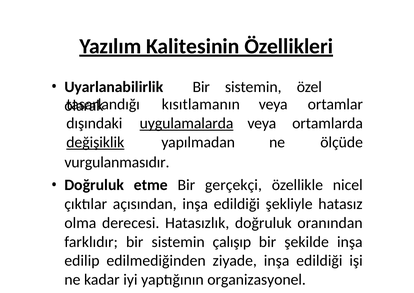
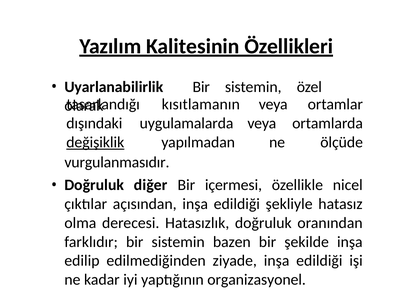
uygulamalarda underline: present -> none
etme: etme -> diğer
gerçekçi: gerçekçi -> içermesi
çalışıp: çalışıp -> bazen
